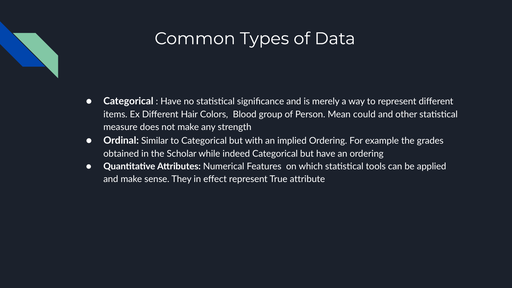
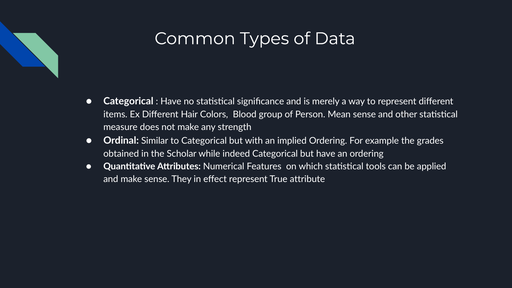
Mean could: could -> sense
